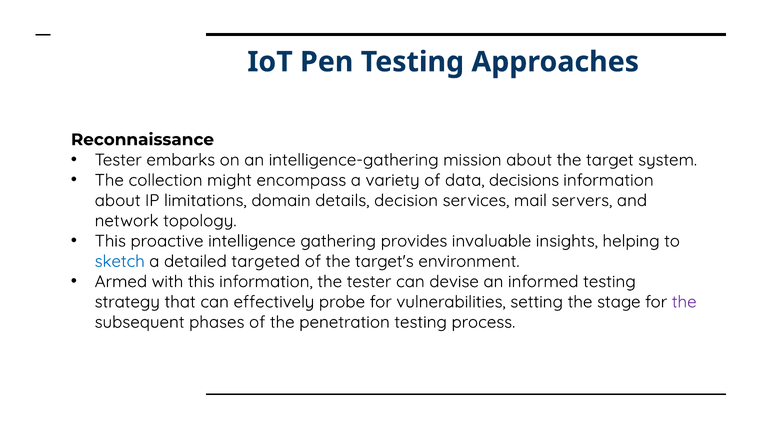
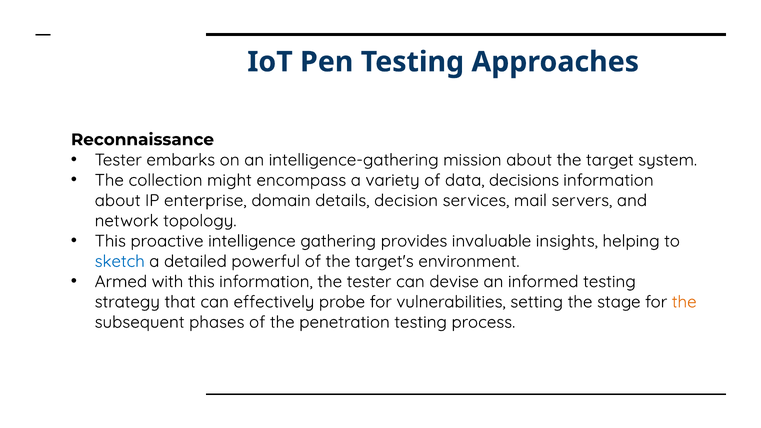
limitations: limitations -> enterprise
targeted: targeted -> powerful
the at (684, 302) colour: purple -> orange
